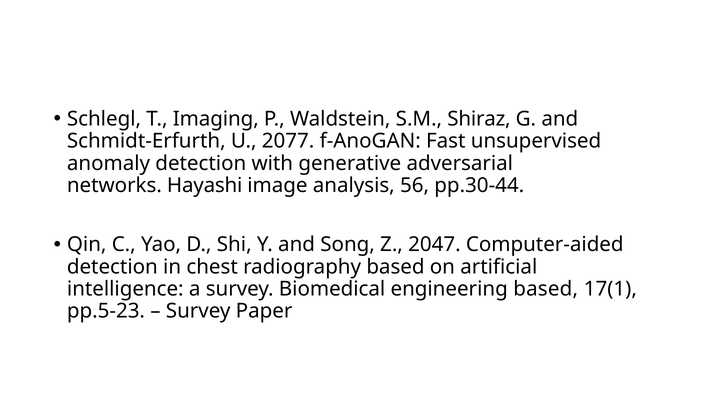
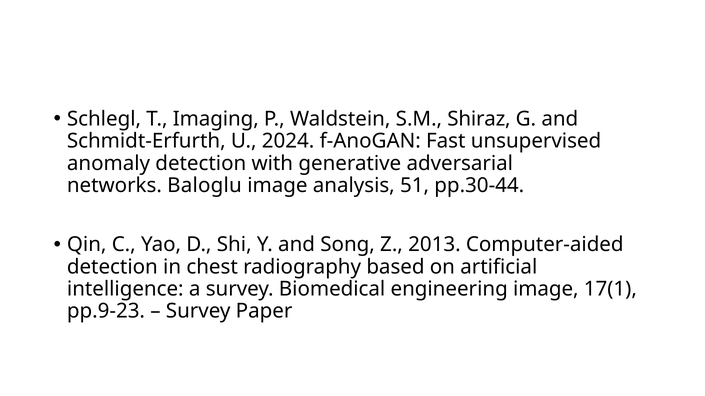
2077: 2077 -> 2024
Hayashi: Hayashi -> Baloglu
56: 56 -> 51
2047: 2047 -> 2013
engineering based: based -> image
pp.5-23: pp.5-23 -> pp.9-23
